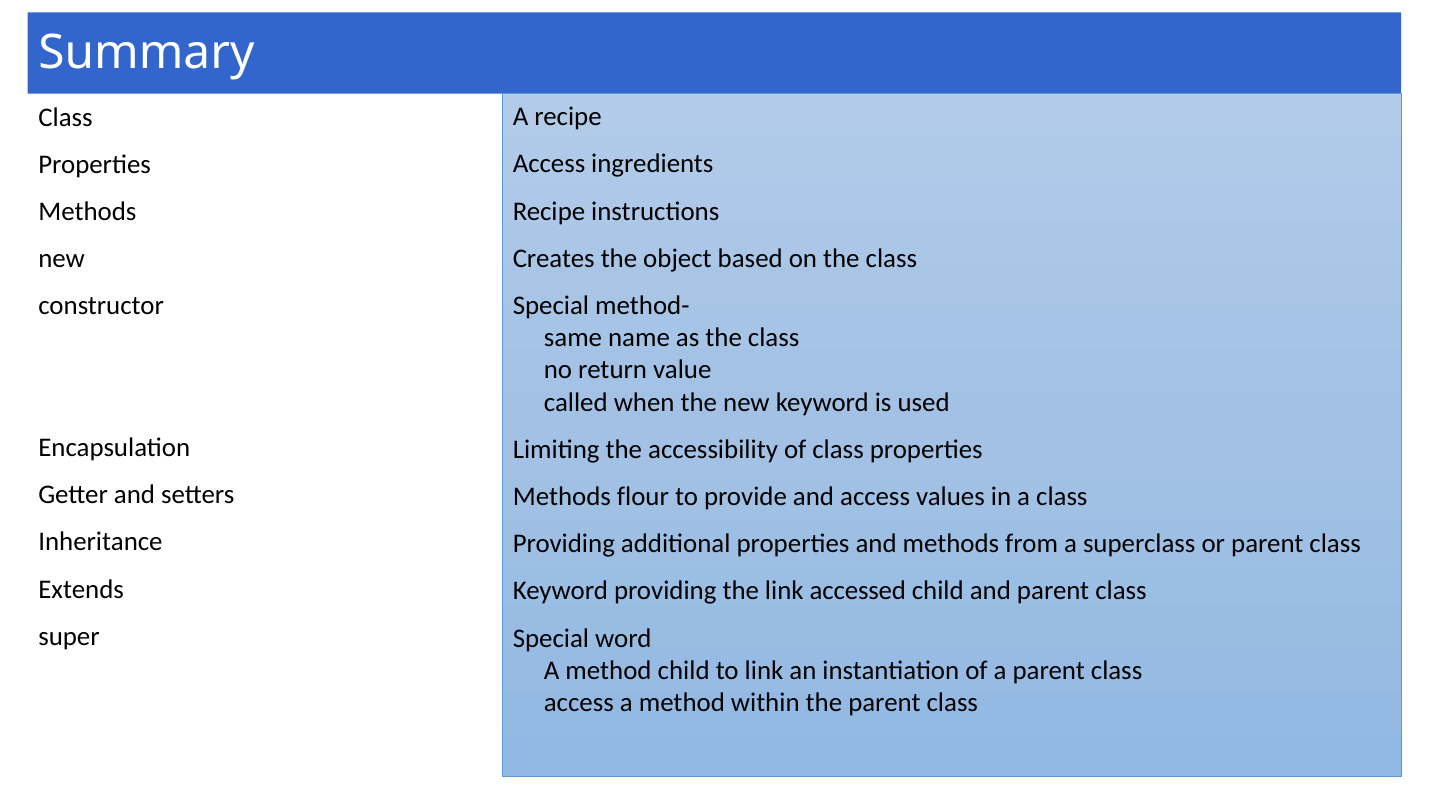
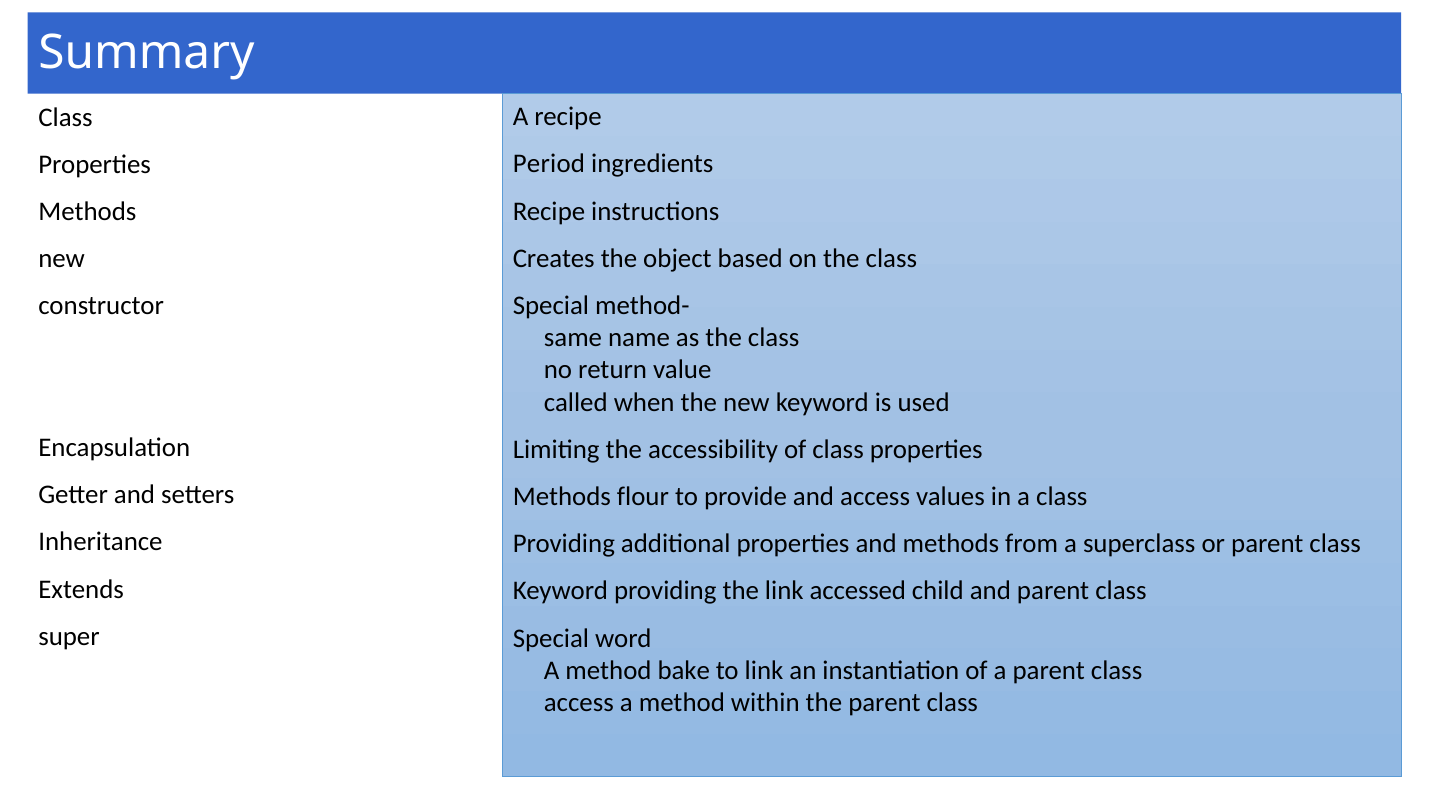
Access at (549, 164): Access -> Period
method child: child -> bake
